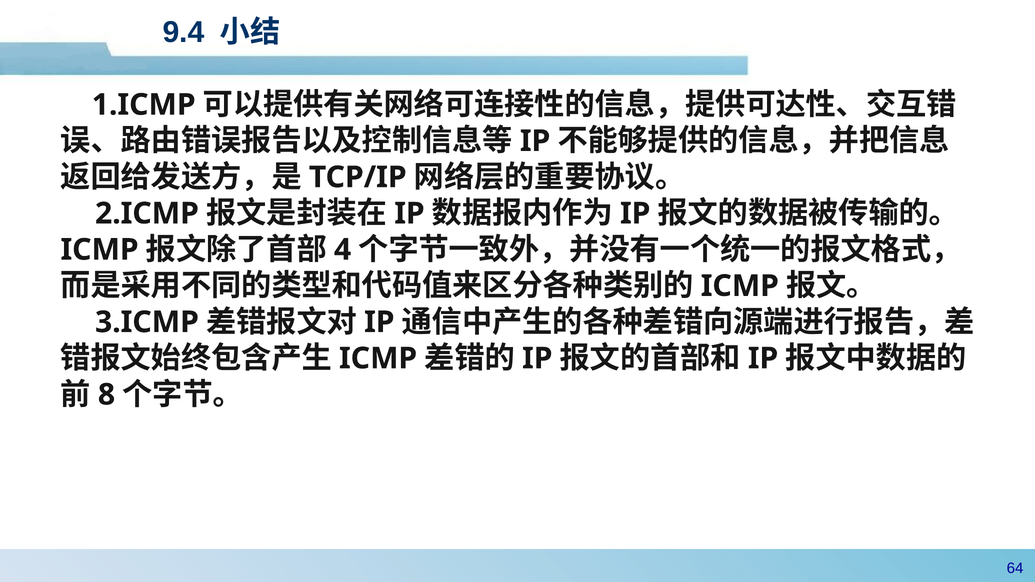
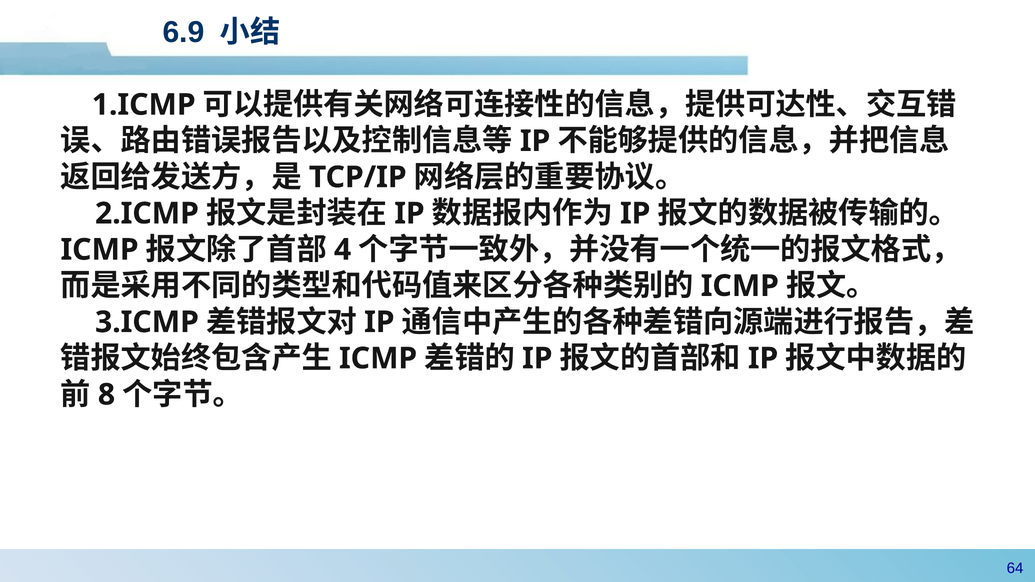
9.4: 9.4 -> 6.9
